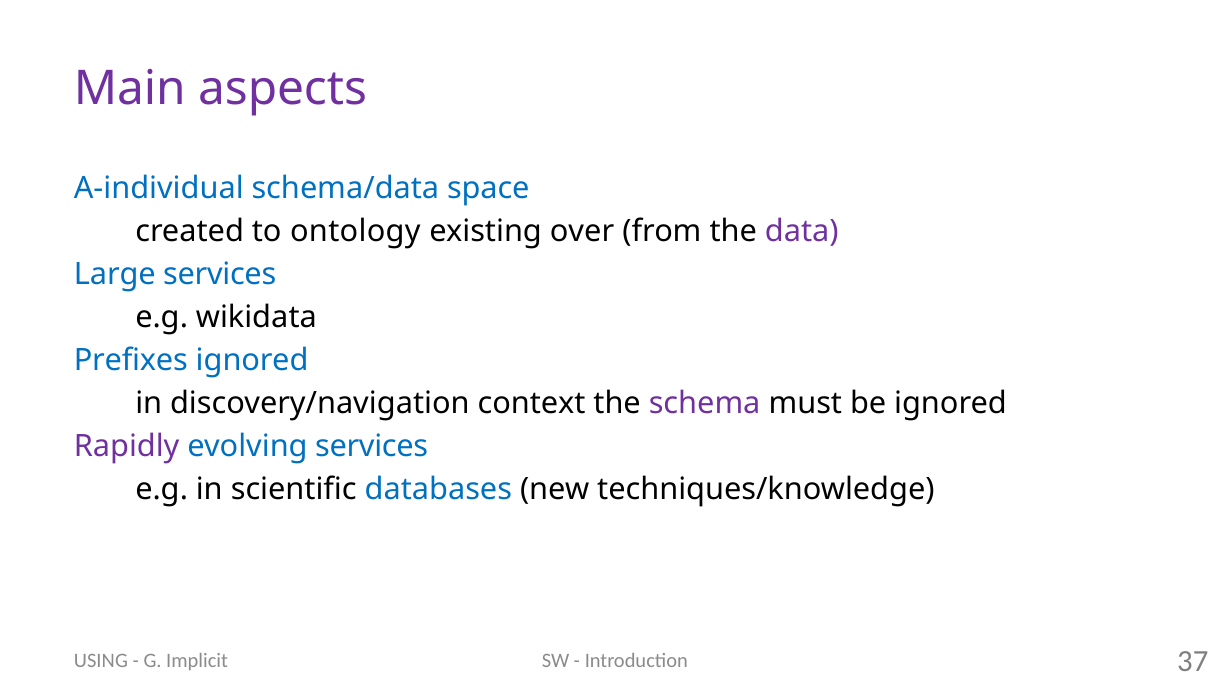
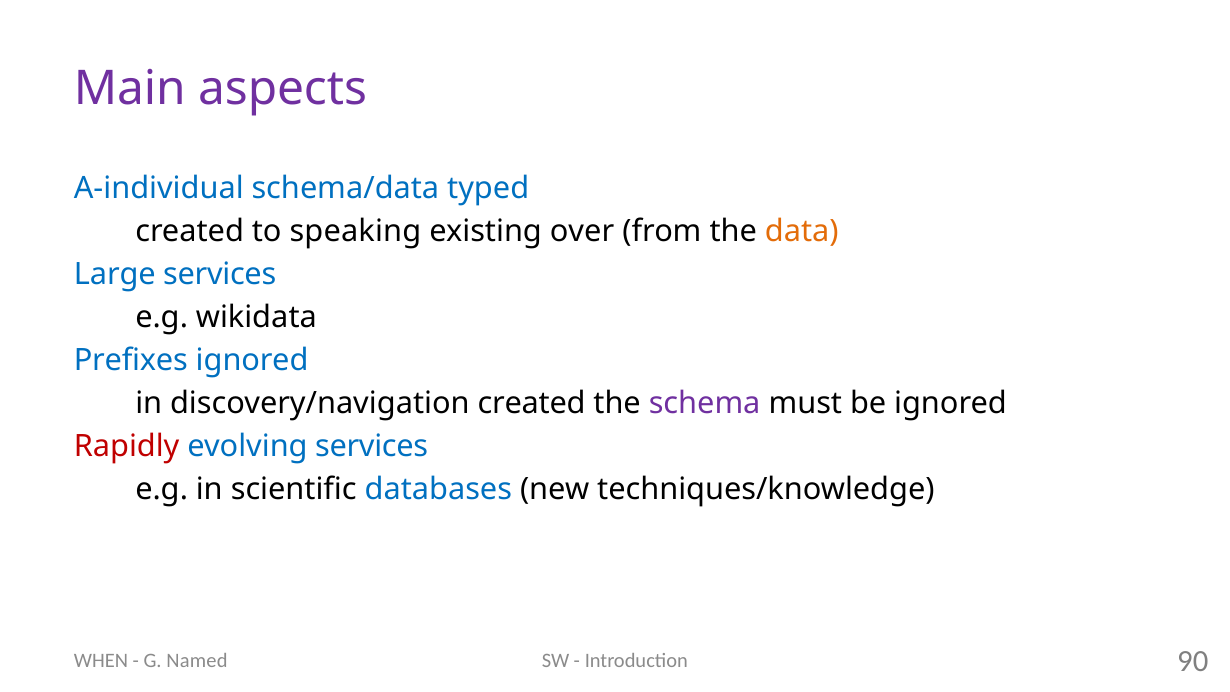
space: space -> typed
ontology: ontology -> speaking
data colour: purple -> orange
discovery/navigation context: context -> created
Rapidly colour: purple -> red
37: 37 -> 90
USING: USING -> WHEN
Implicit: Implicit -> Named
